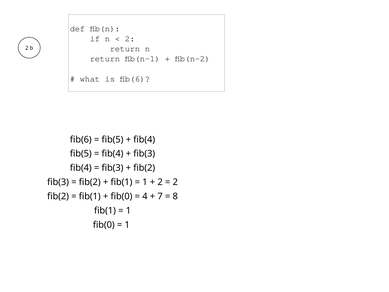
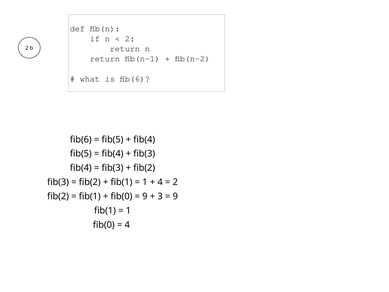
2 at (160, 182): 2 -> 4
4 at (145, 196): 4 -> 9
7: 7 -> 3
8 at (175, 196): 8 -> 9
1 at (127, 225): 1 -> 4
